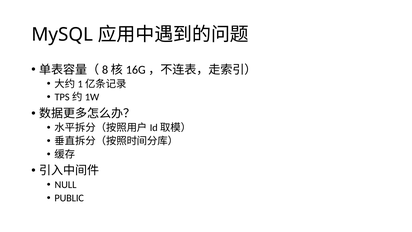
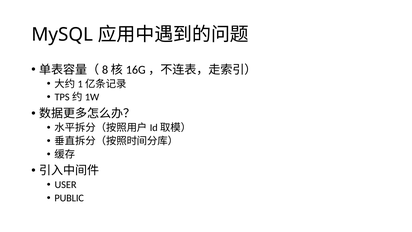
NULL: NULL -> USER
